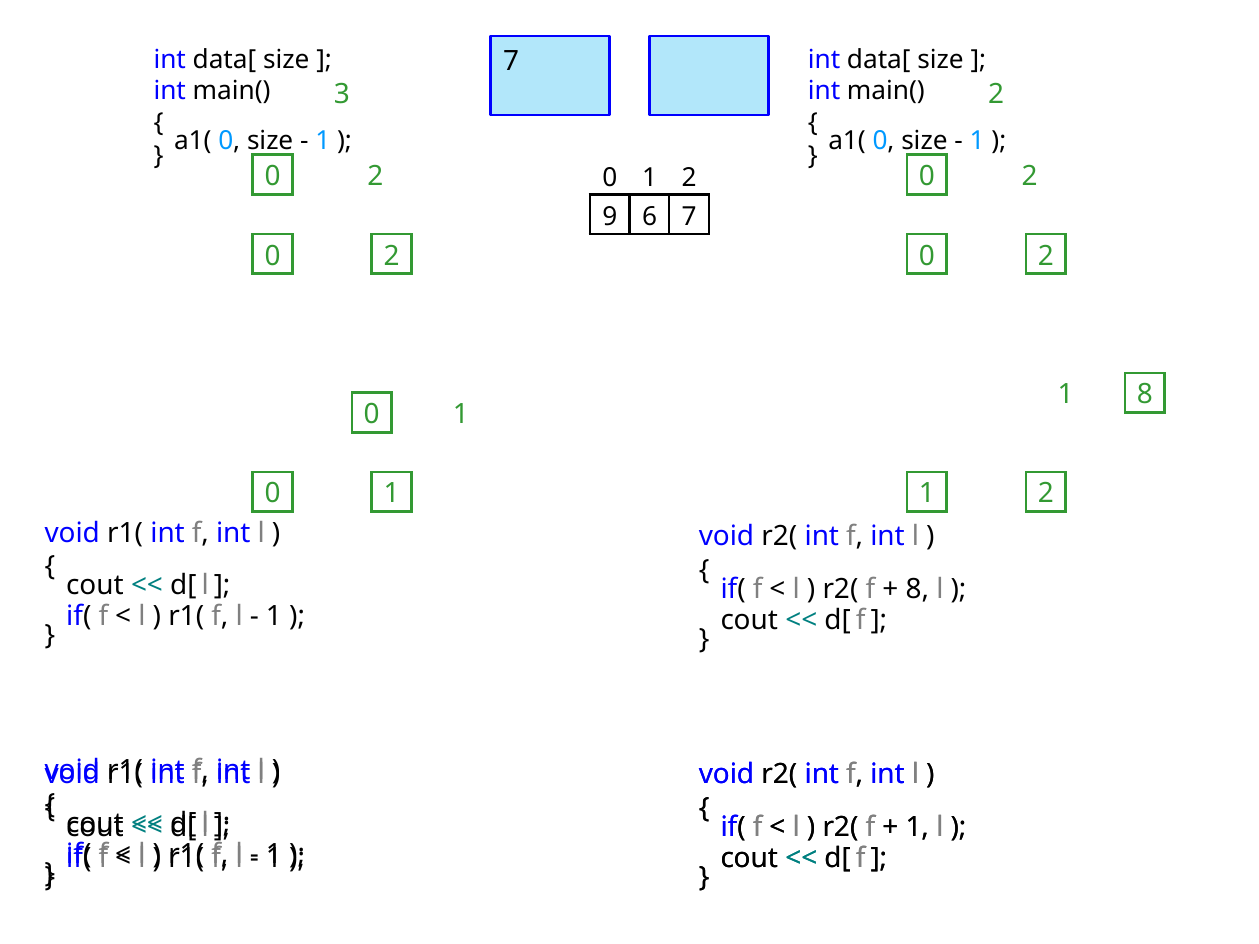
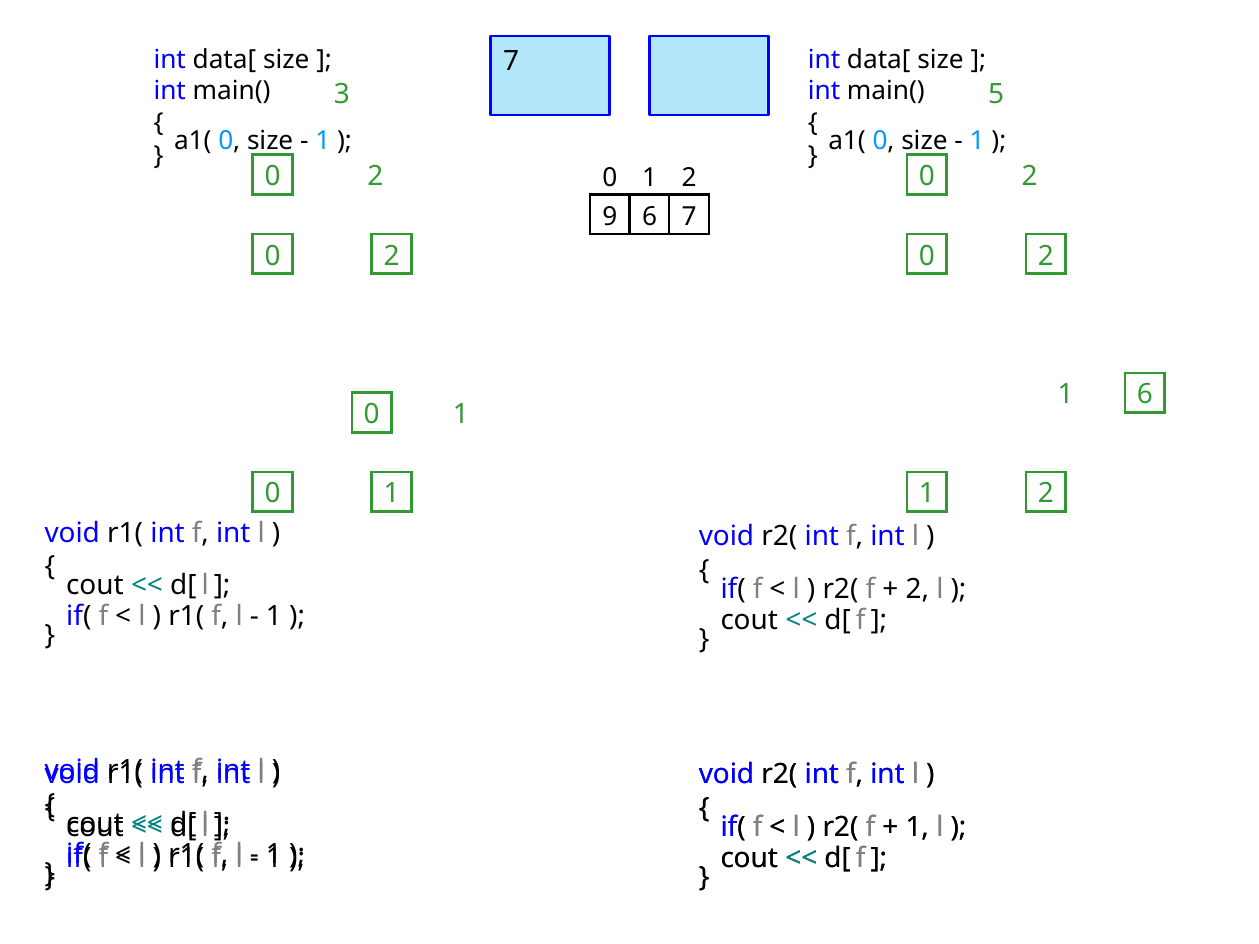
3 2: 2 -> 5
1 8: 8 -> 6
8 at (917, 589): 8 -> 2
